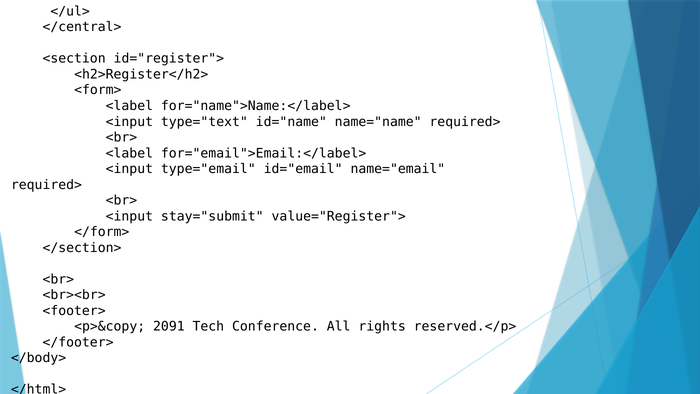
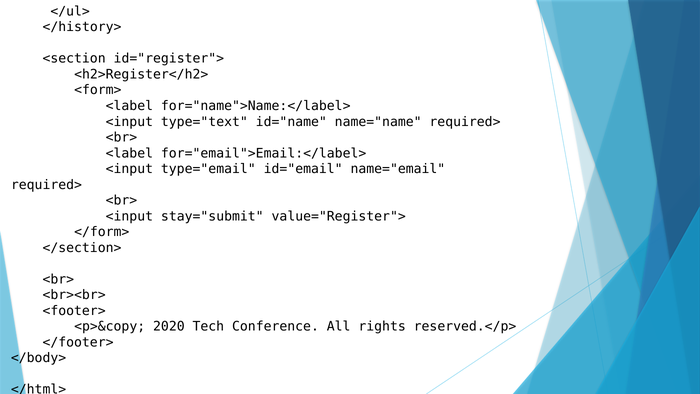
</central>: </central> -> </history>
2091: 2091 -> 2020
